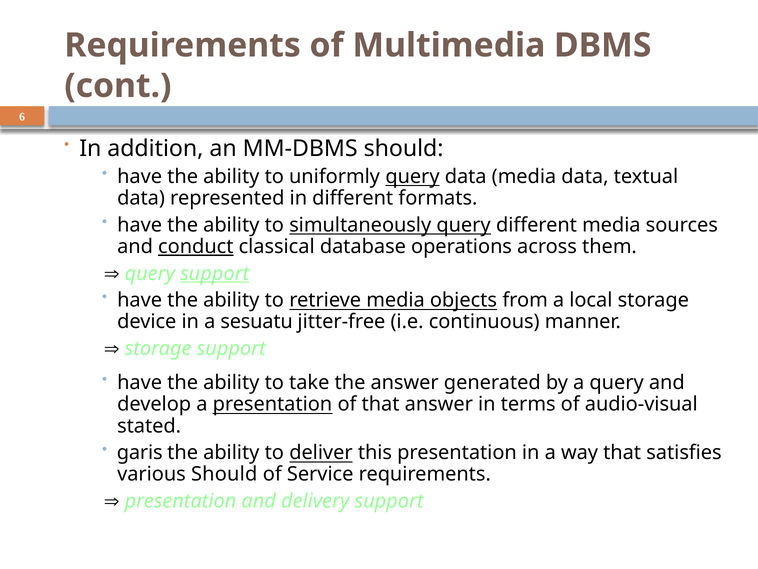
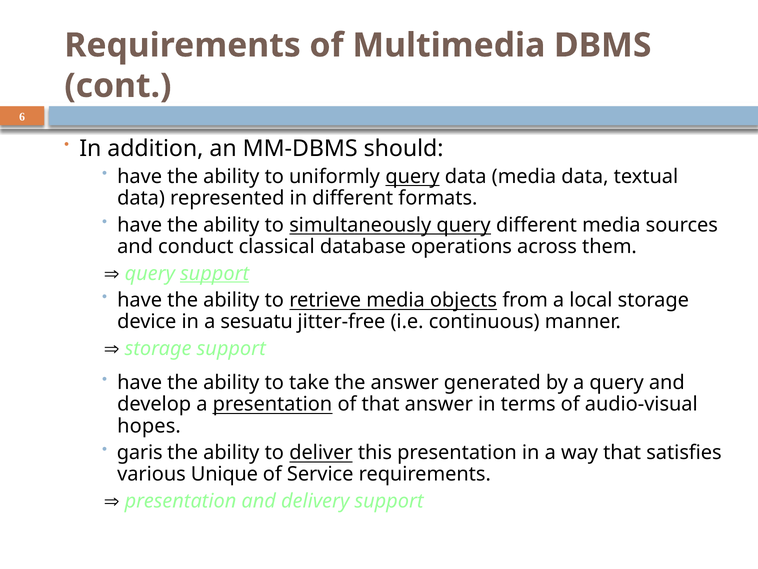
conduct underline: present -> none
stated: stated -> hopes
various Should: Should -> Unique
